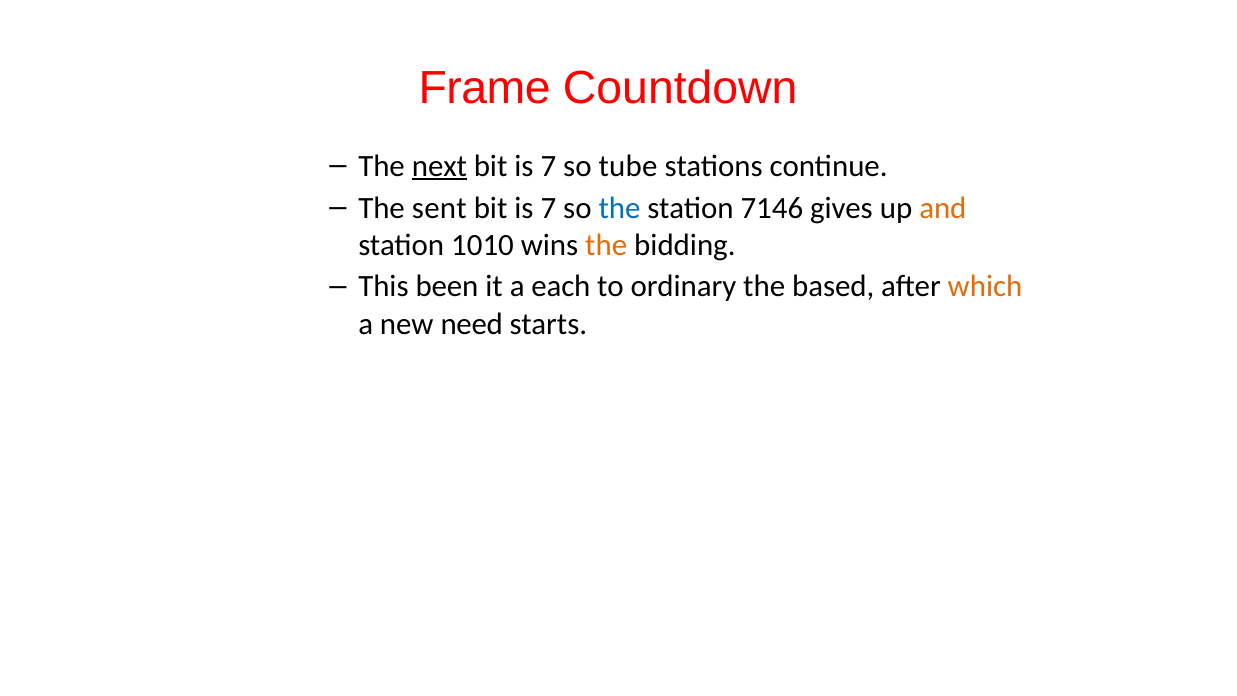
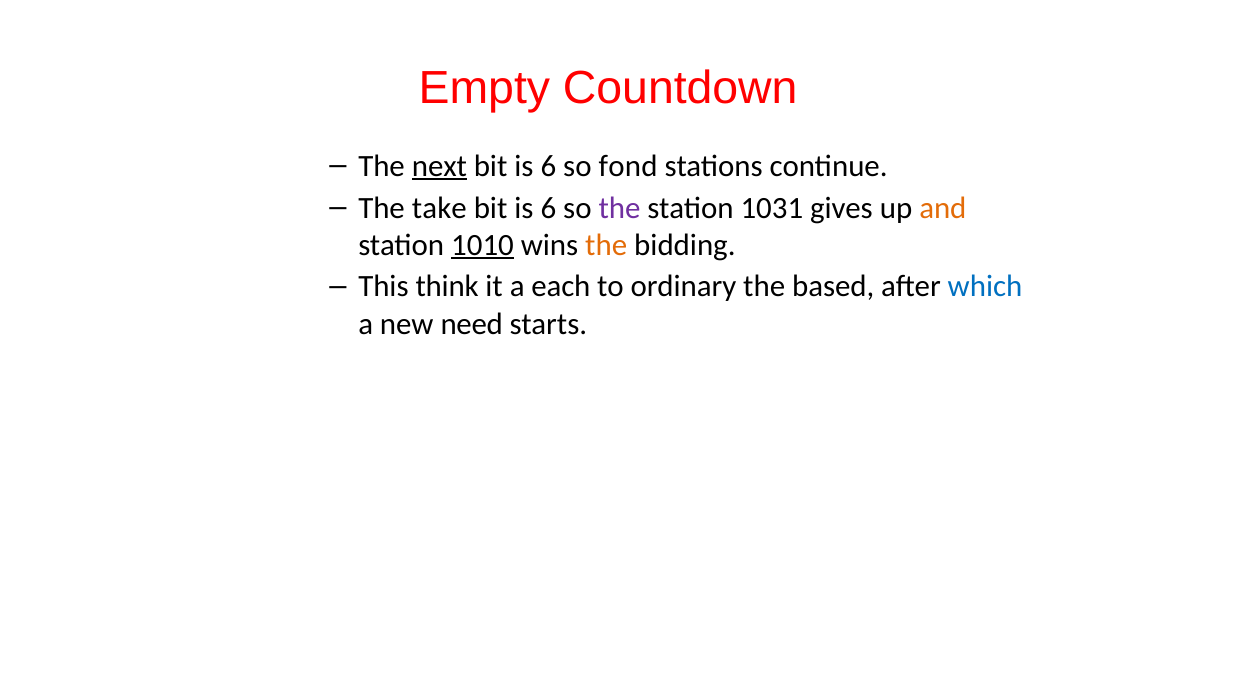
Frame: Frame -> Empty
7 at (548, 166): 7 -> 6
tube: tube -> fond
sent: sent -> take
7 at (548, 208): 7 -> 6
the at (620, 208) colour: blue -> purple
7146: 7146 -> 1031
1010 underline: none -> present
been: been -> think
which colour: orange -> blue
